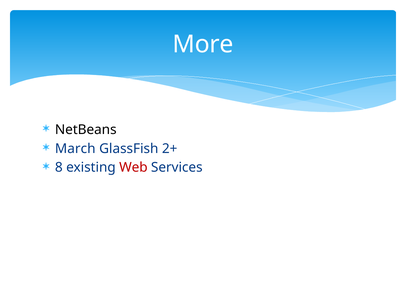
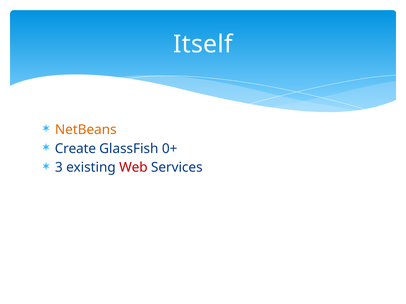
More: More -> Itself
NetBeans colour: black -> orange
March: March -> Create
2+: 2+ -> 0+
8: 8 -> 3
